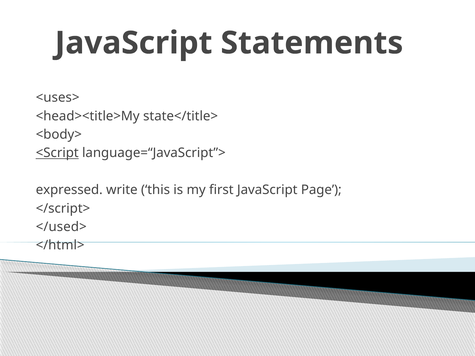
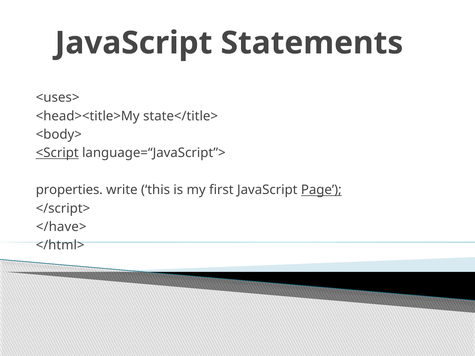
expressed: expressed -> properties
Page underline: none -> present
</used>: </used> -> </have>
